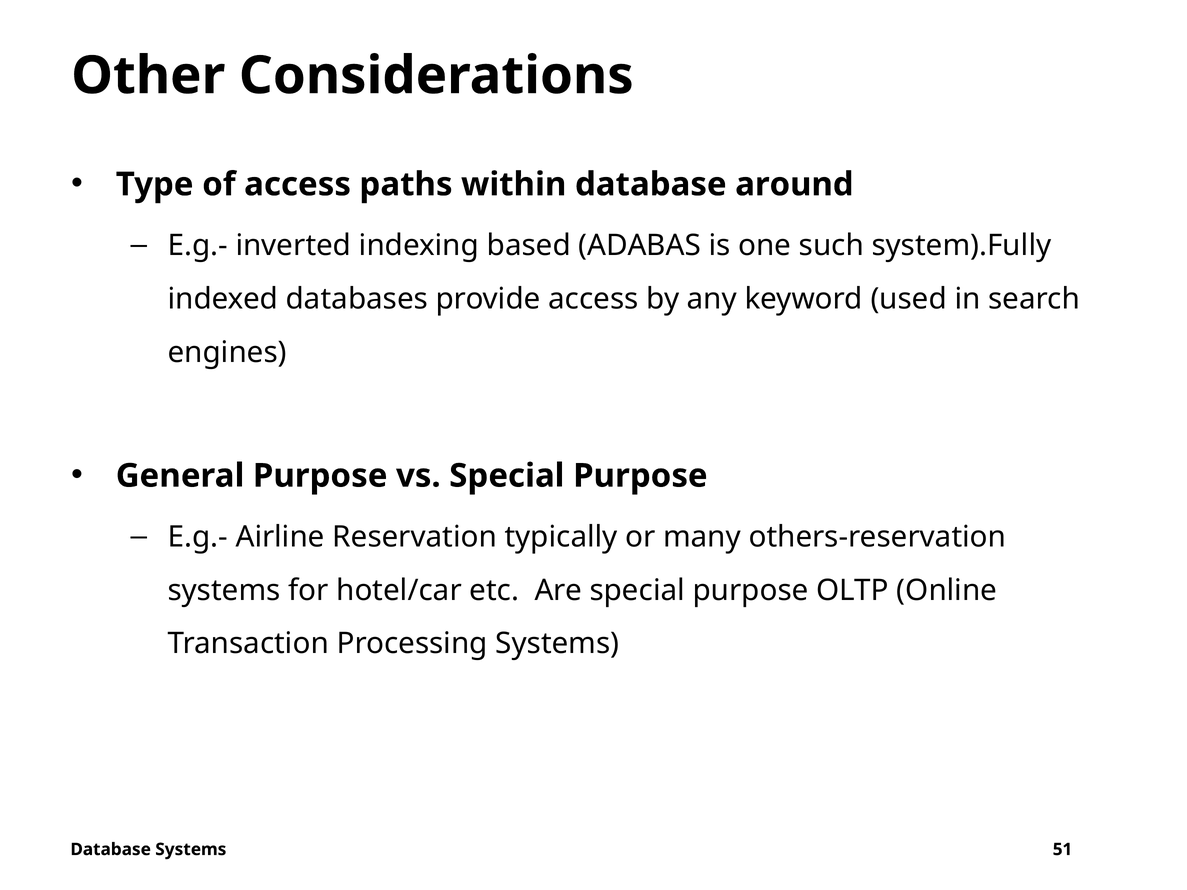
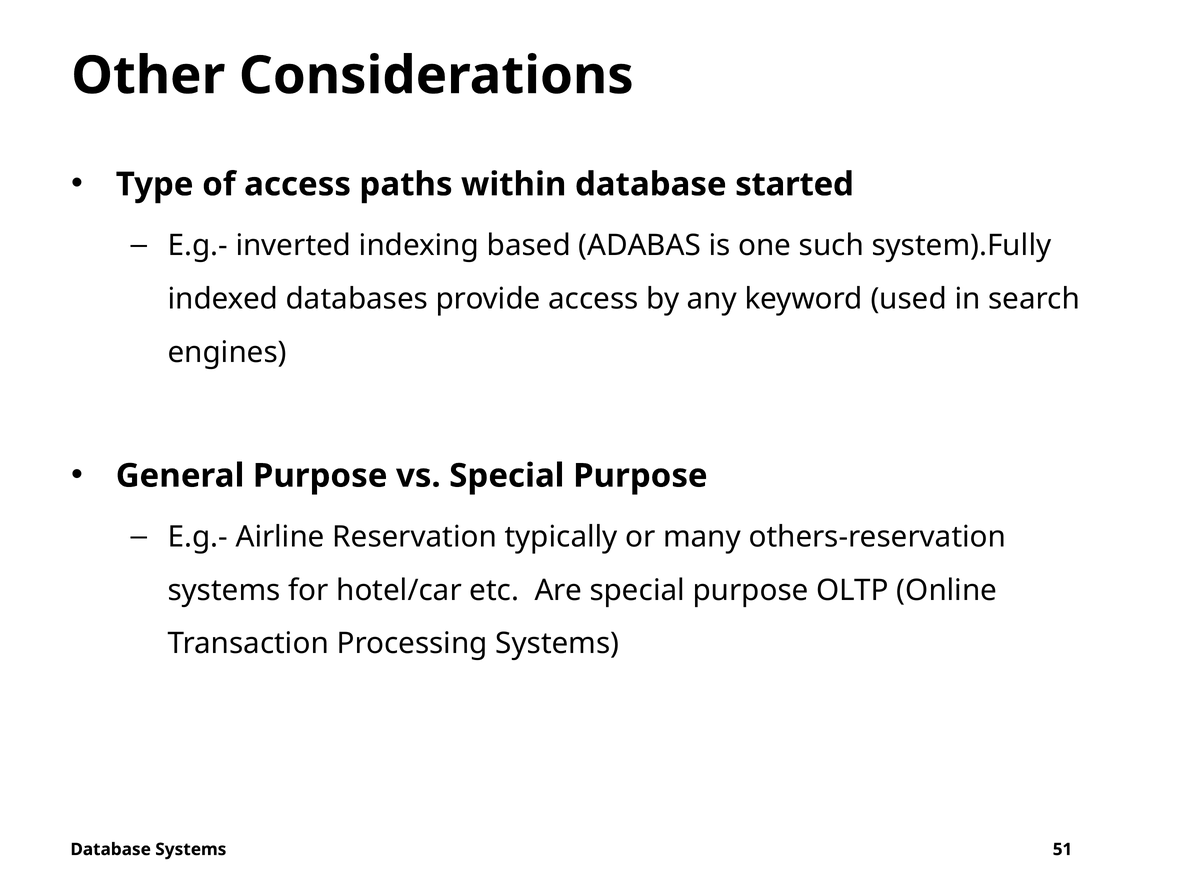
around: around -> started
